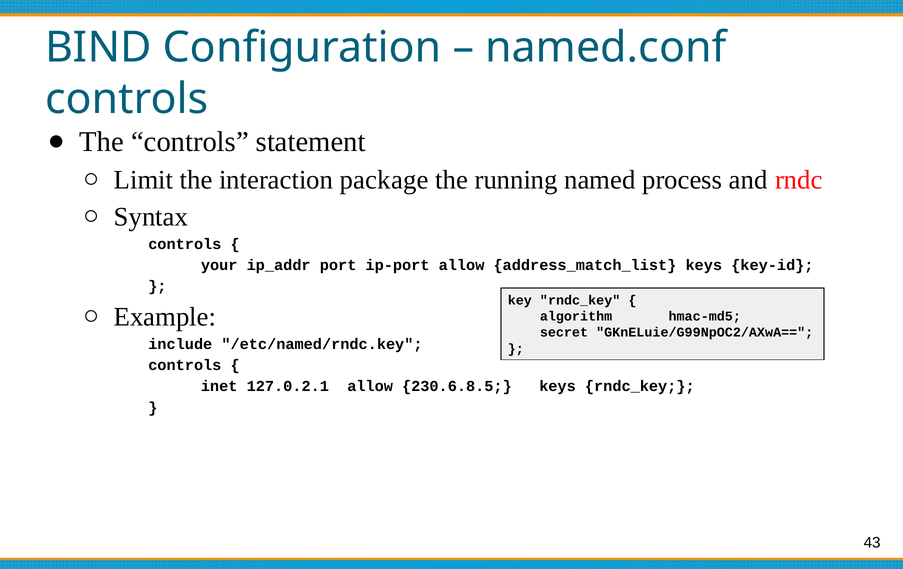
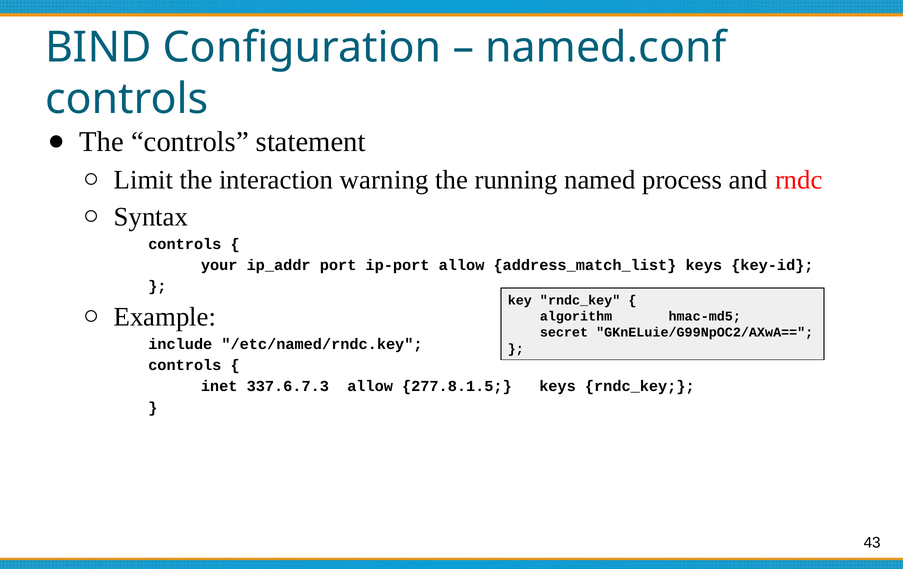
package: package -> warning
127.0.2.1: 127.0.2.1 -> 337.6.7.3
230.6.8.5: 230.6.8.5 -> 277.8.1.5
